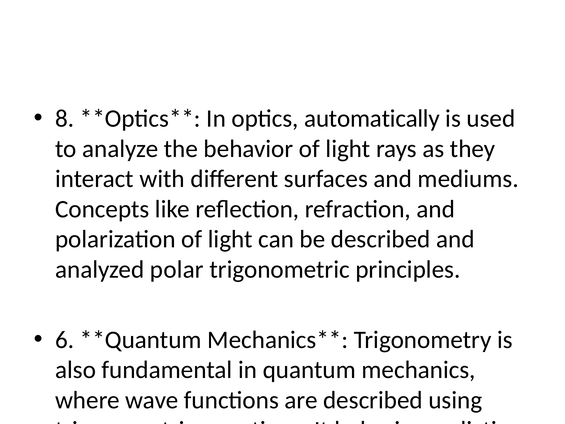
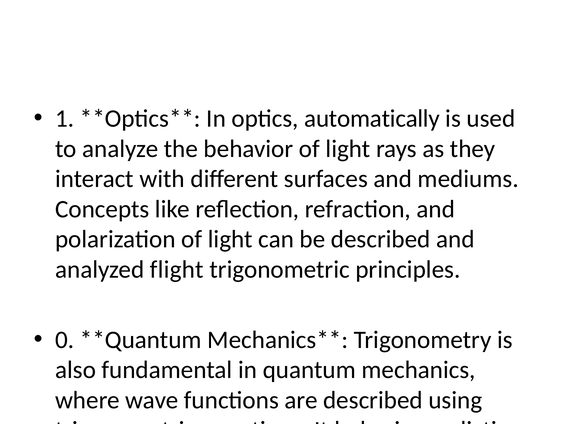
8: 8 -> 1
polar: polar -> flight
6: 6 -> 0
